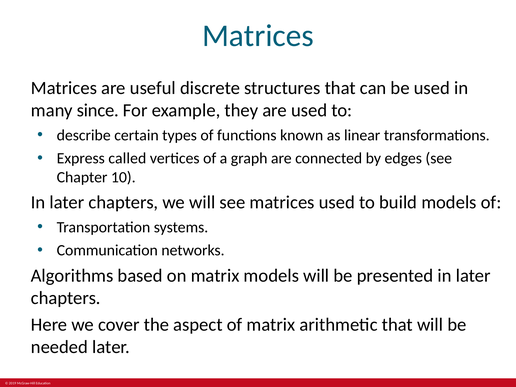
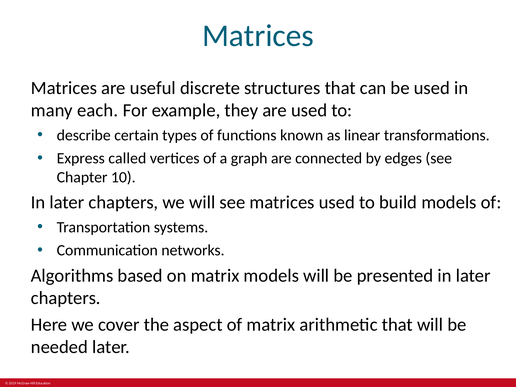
since: since -> each
